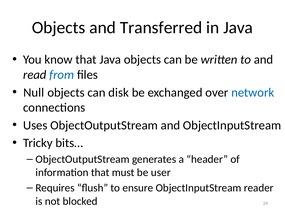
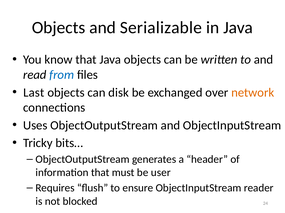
Transferred: Transferred -> Serializable
Null: Null -> Last
network colour: blue -> orange
